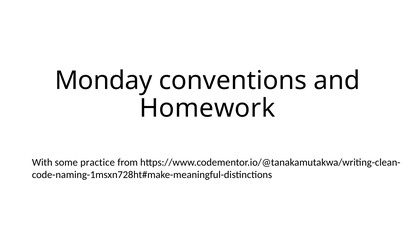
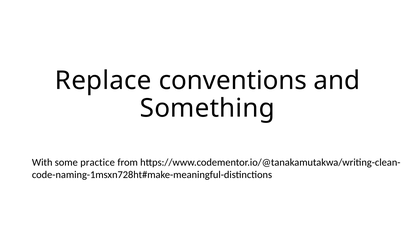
Monday: Monday -> Replace
Homework: Homework -> Something
